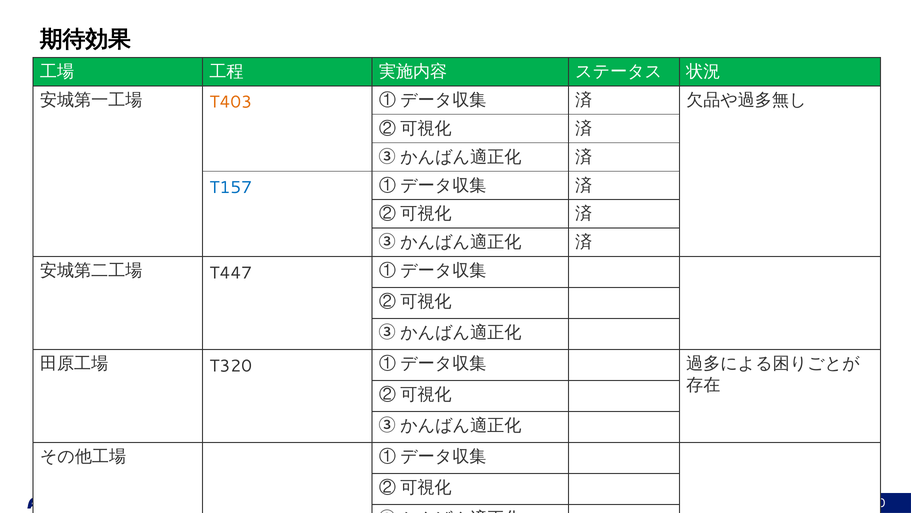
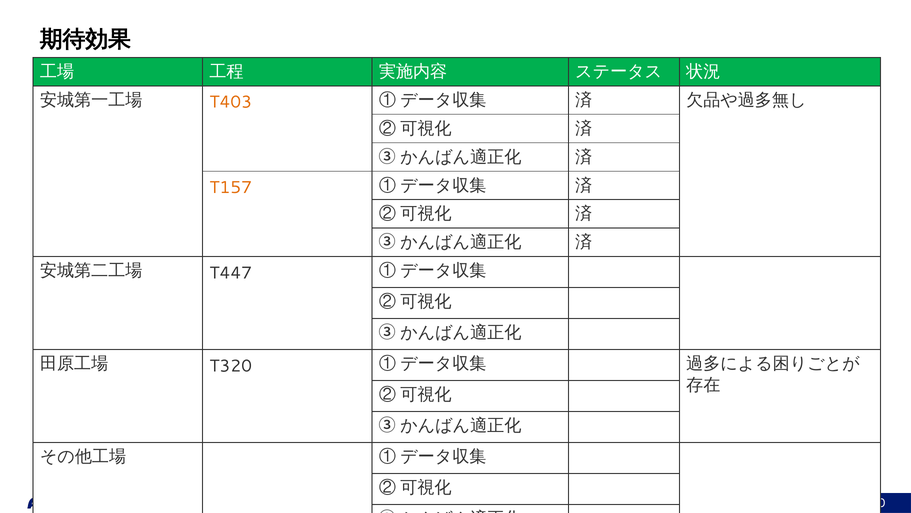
T157 colour: blue -> orange
